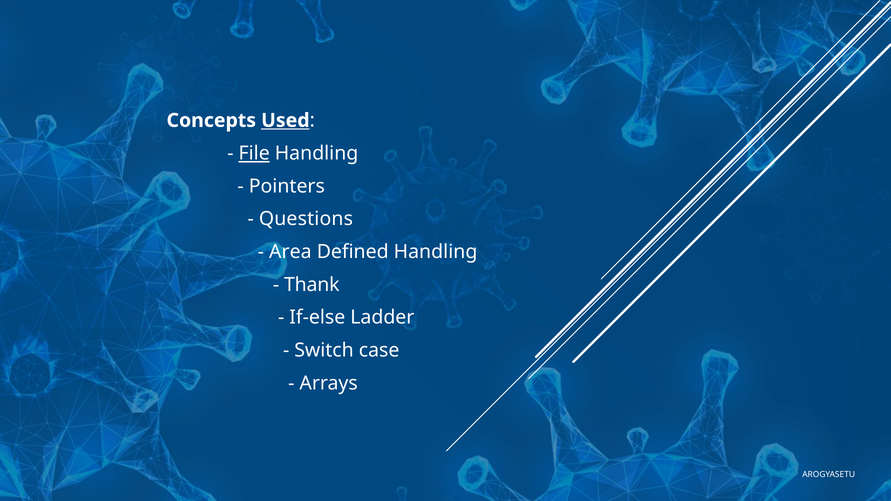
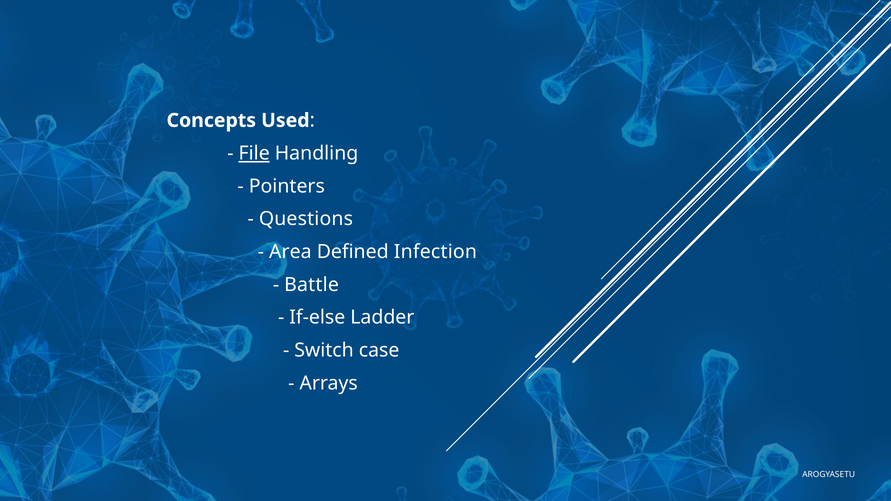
Used underline: present -> none
Defined Handling: Handling -> Infection
Thank: Thank -> Battle
